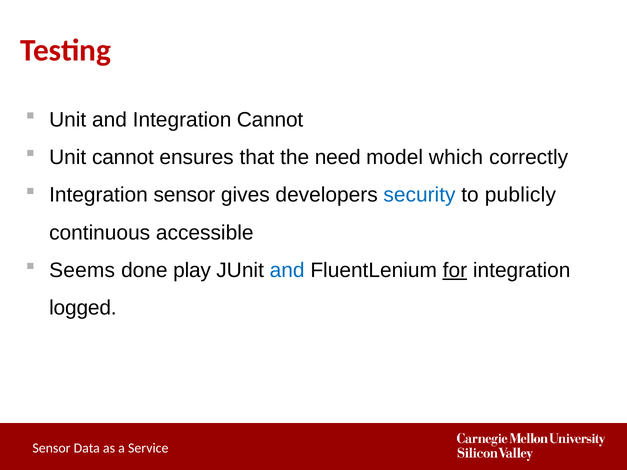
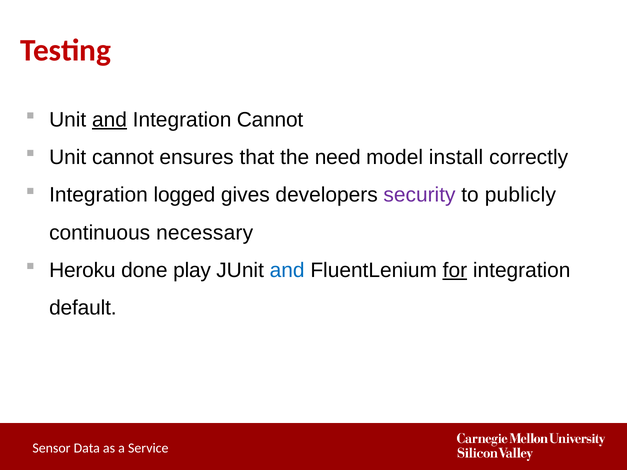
and at (109, 120) underline: none -> present
which: which -> install
Integration sensor: sensor -> logged
security colour: blue -> purple
accessible: accessible -> necessary
Seems: Seems -> Heroku
logged: logged -> default
